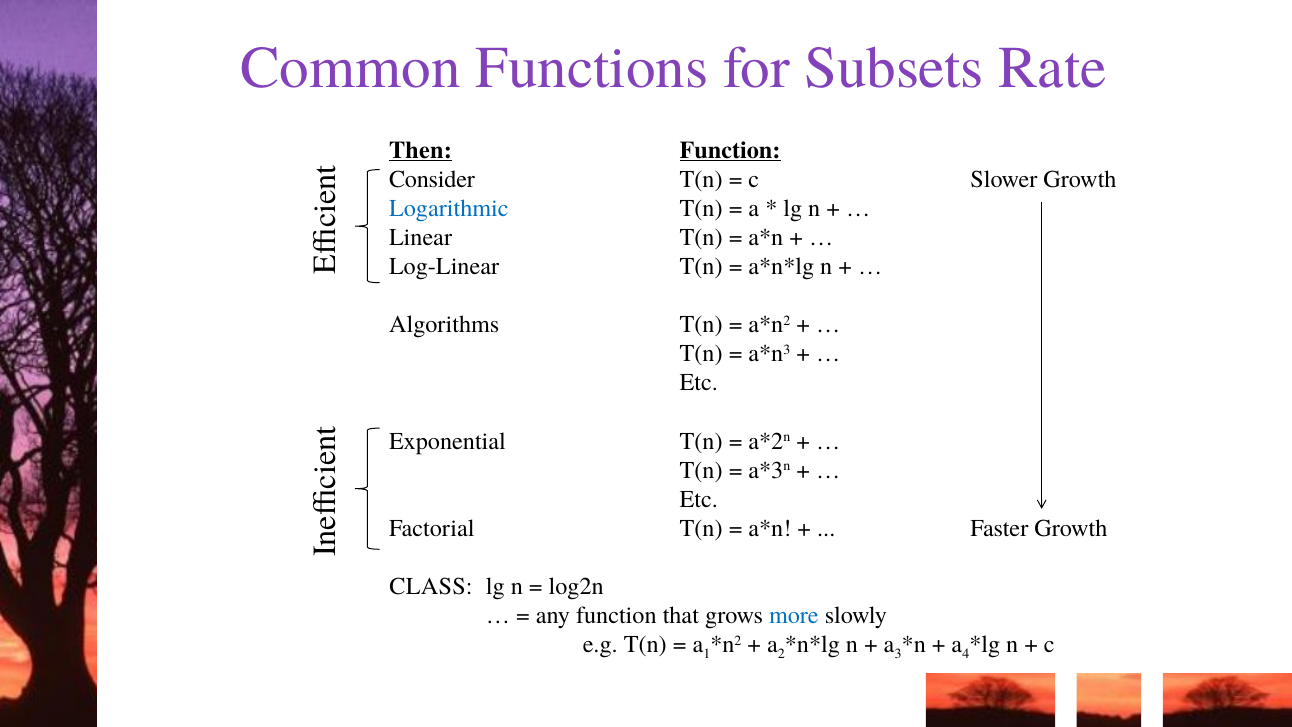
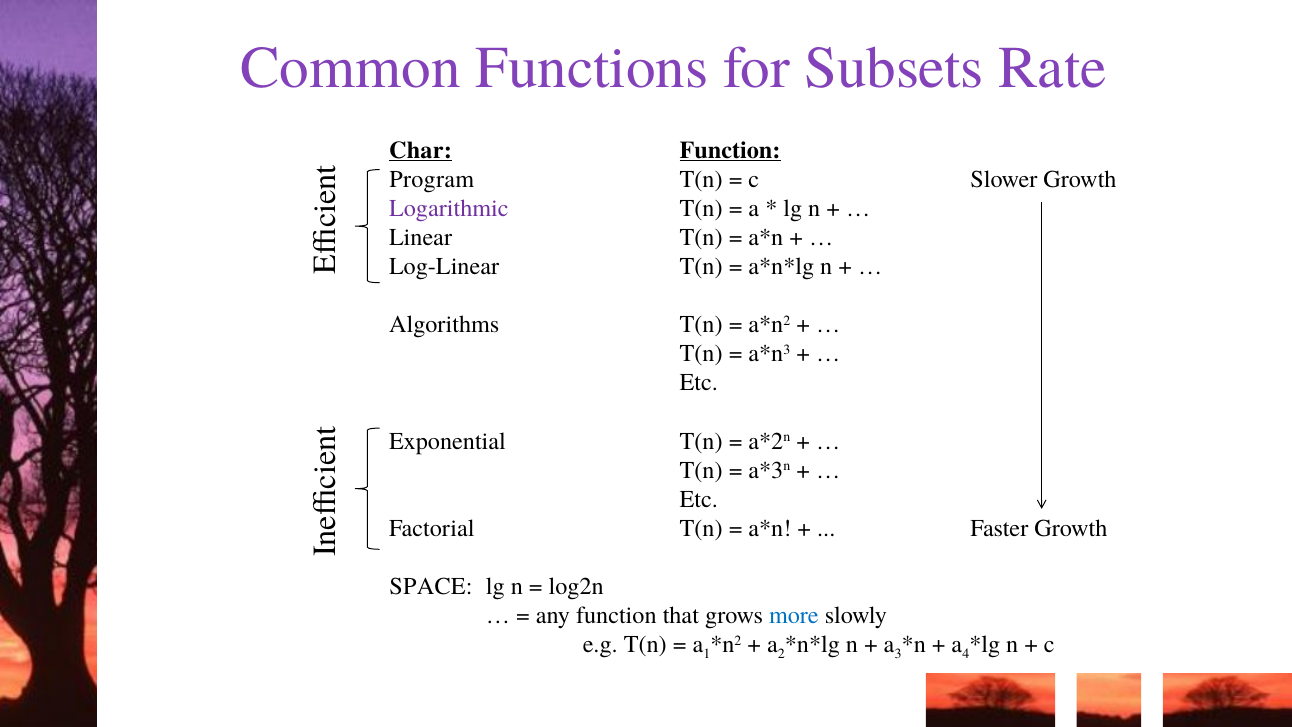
Then: Then -> Char
Consider: Consider -> Program
Logarithmic colour: blue -> purple
CLASS: CLASS -> SPACE
